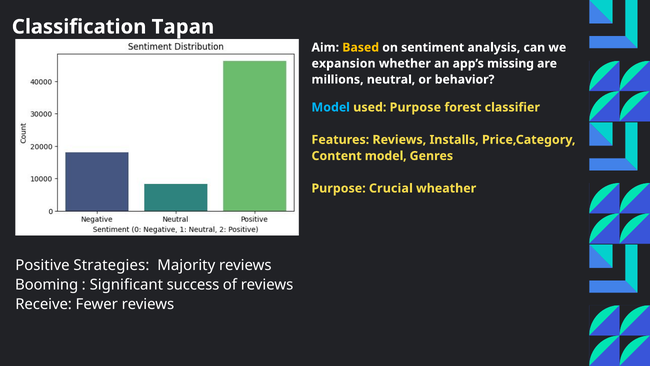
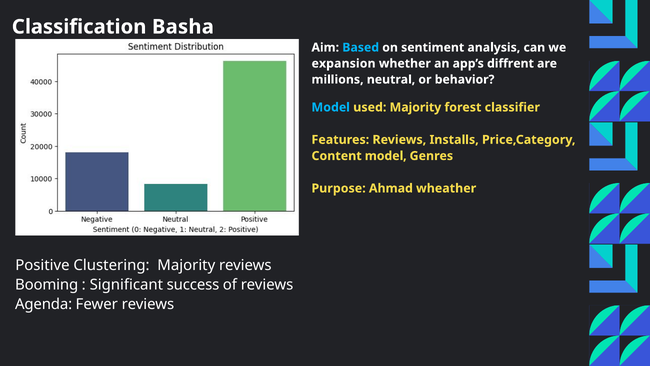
Tapan: Tapan -> Basha
Based colour: yellow -> light blue
missing: missing -> diffrent
used Purpose: Purpose -> Majority
Crucial: Crucial -> Ahmad
Strategies: Strategies -> Clustering
Receive: Receive -> Agenda
